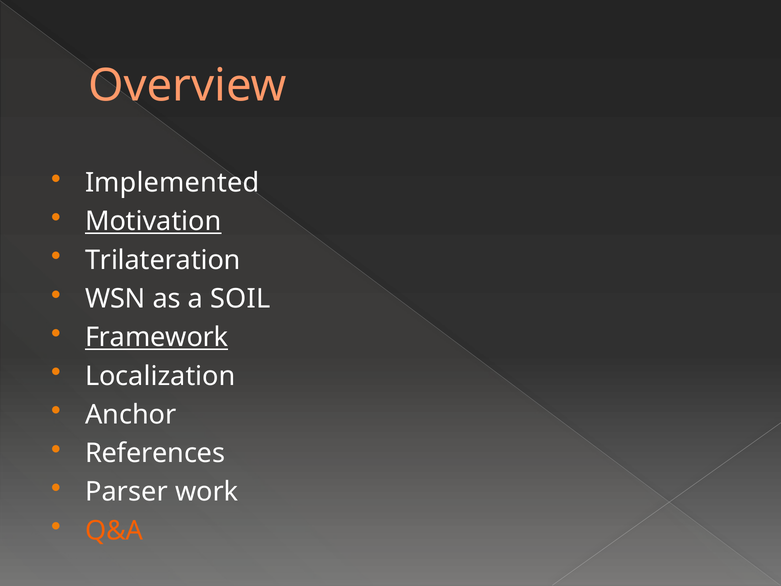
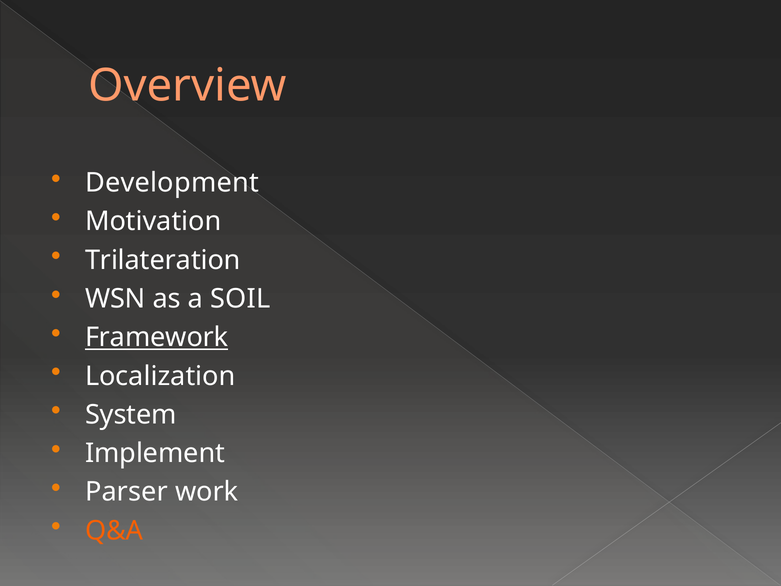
Implemented: Implemented -> Development
Motivation underline: present -> none
Anchor: Anchor -> System
References: References -> Implement
